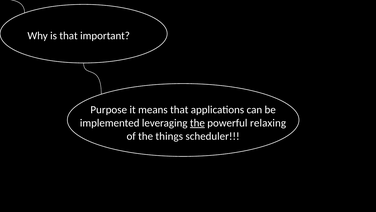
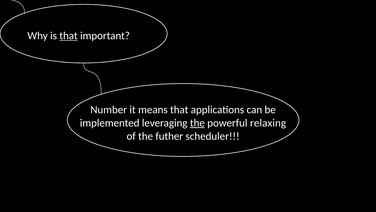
that at (69, 36) underline: none -> present
Purpose: Purpose -> Number
things: things -> futher
